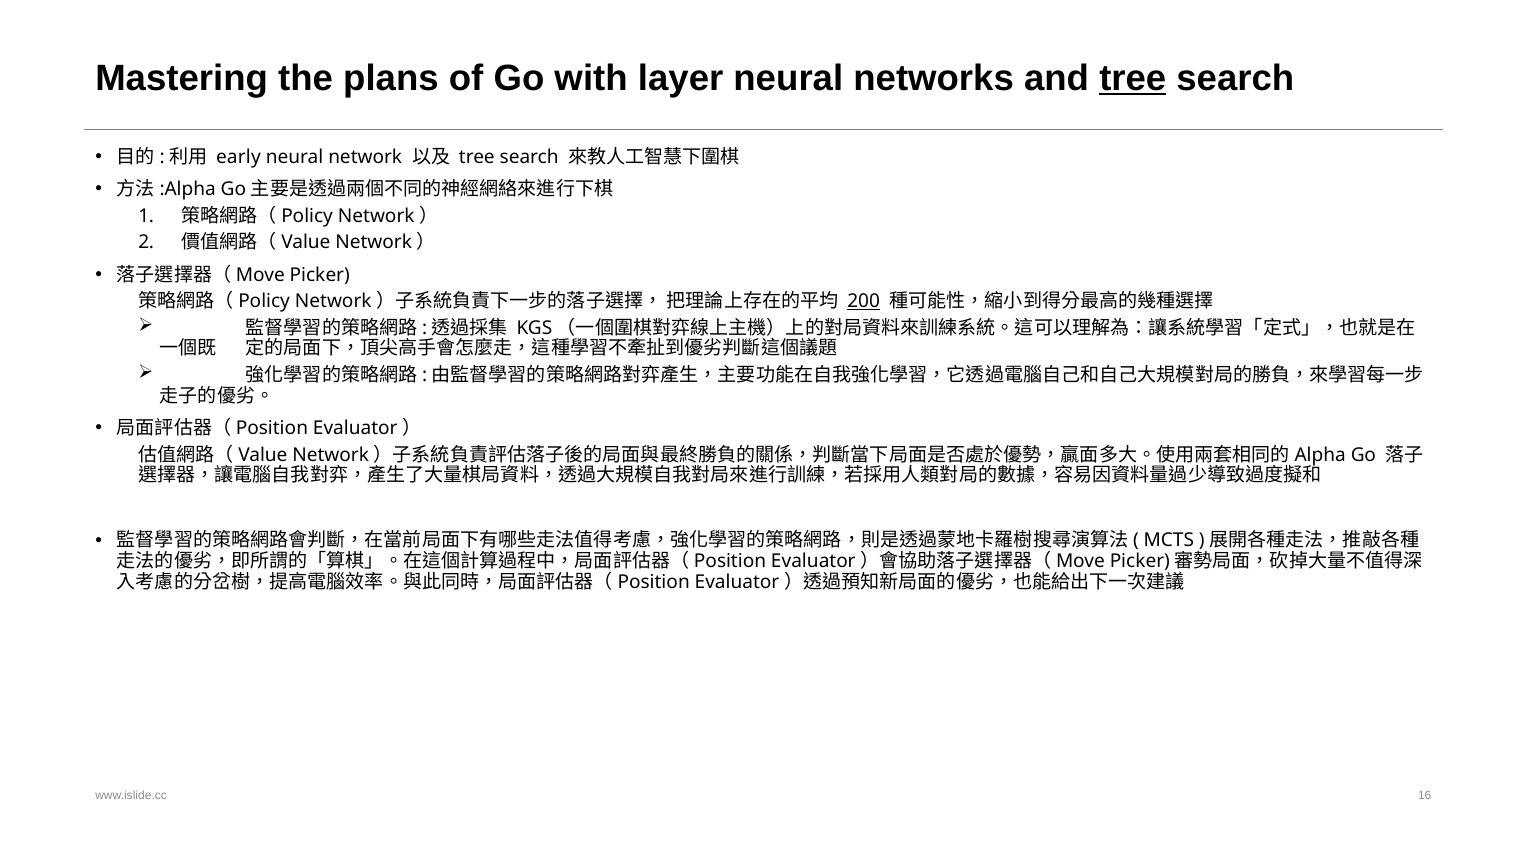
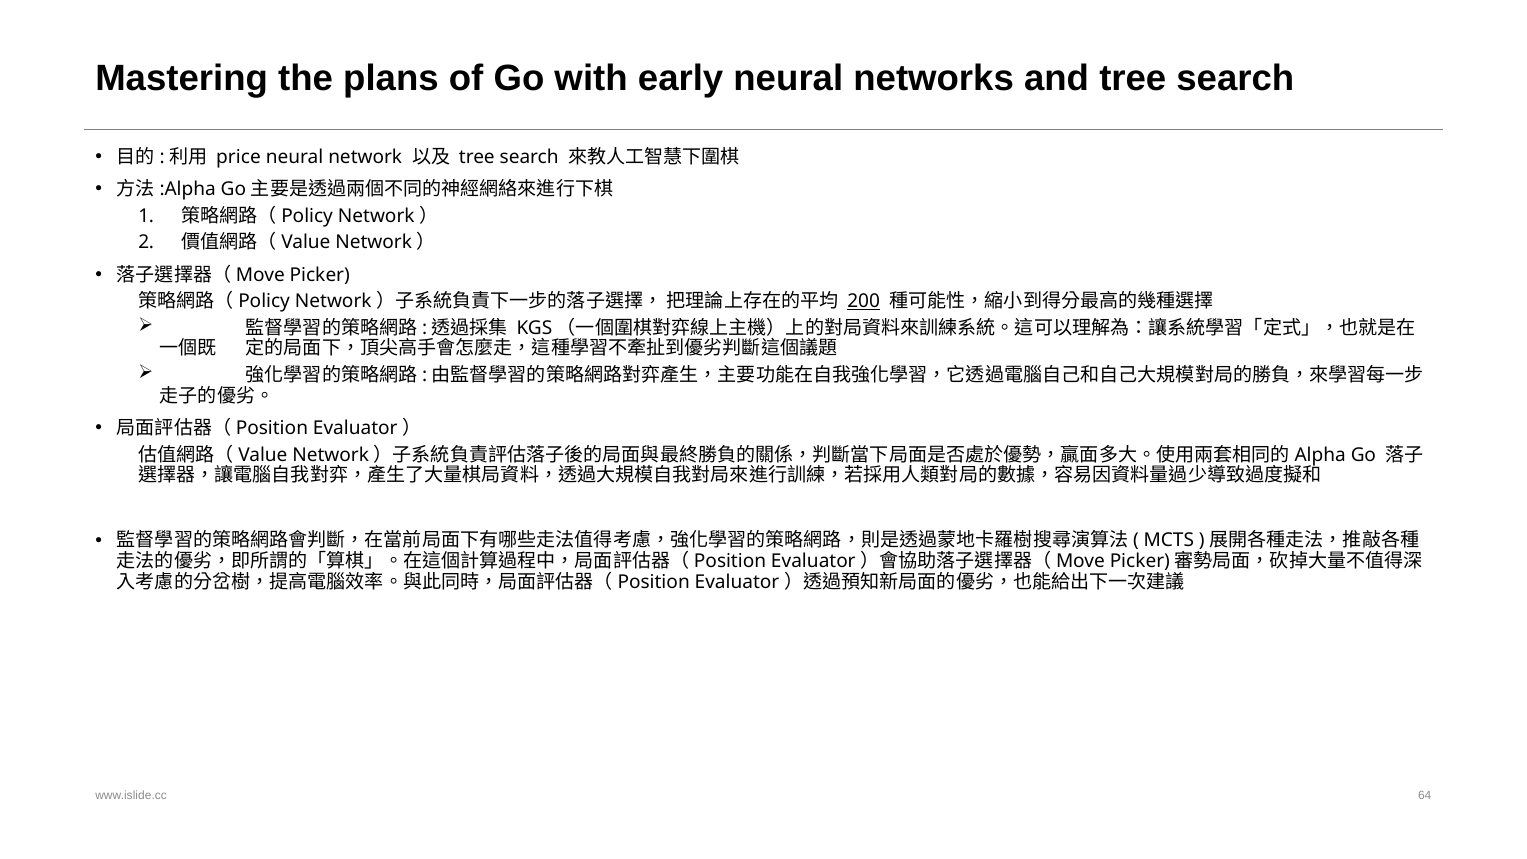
layer: layer -> early
tree at (1133, 79) underline: present -> none
early: early -> price
16: 16 -> 64
